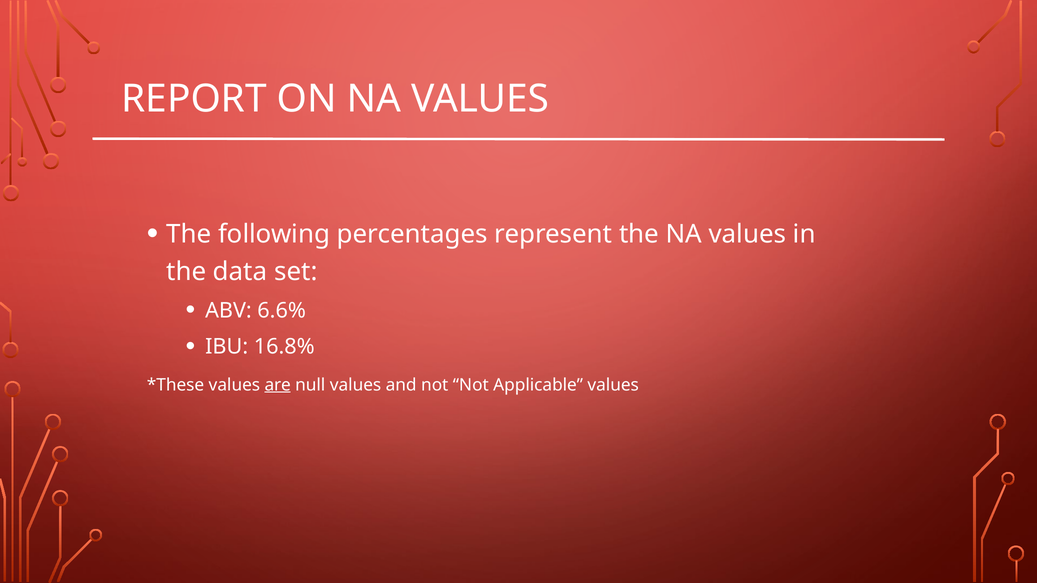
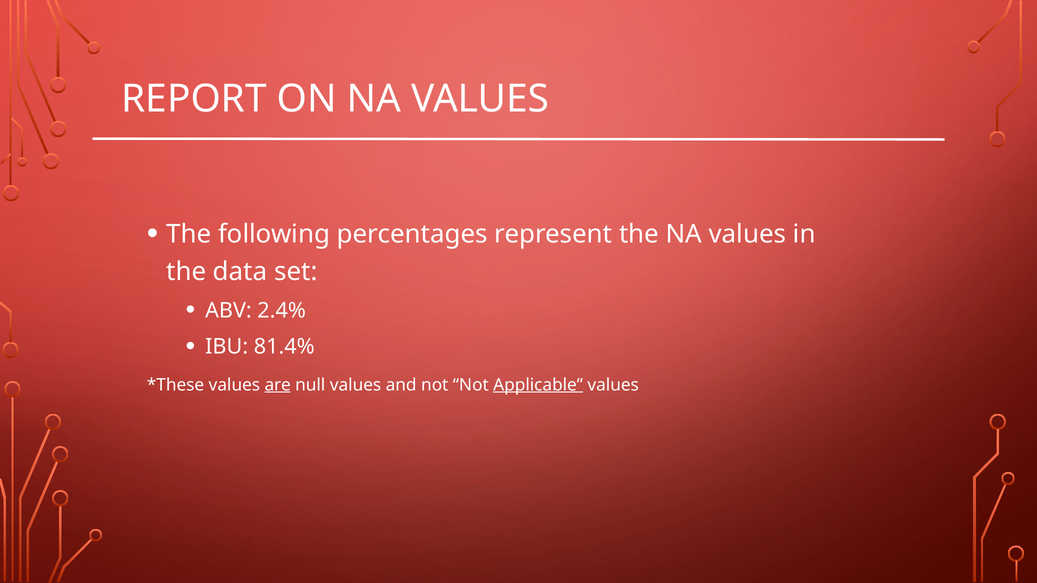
6.6%: 6.6% -> 2.4%
16.8%: 16.8% -> 81.4%
Applicable underline: none -> present
